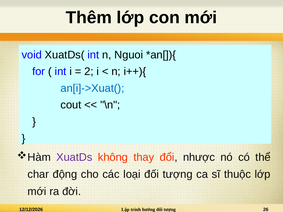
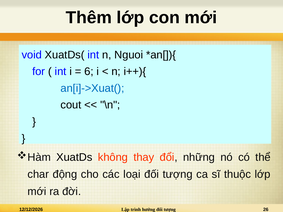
2: 2 -> 6
XuatDs colour: purple -> black
nhược: nhược -> những
